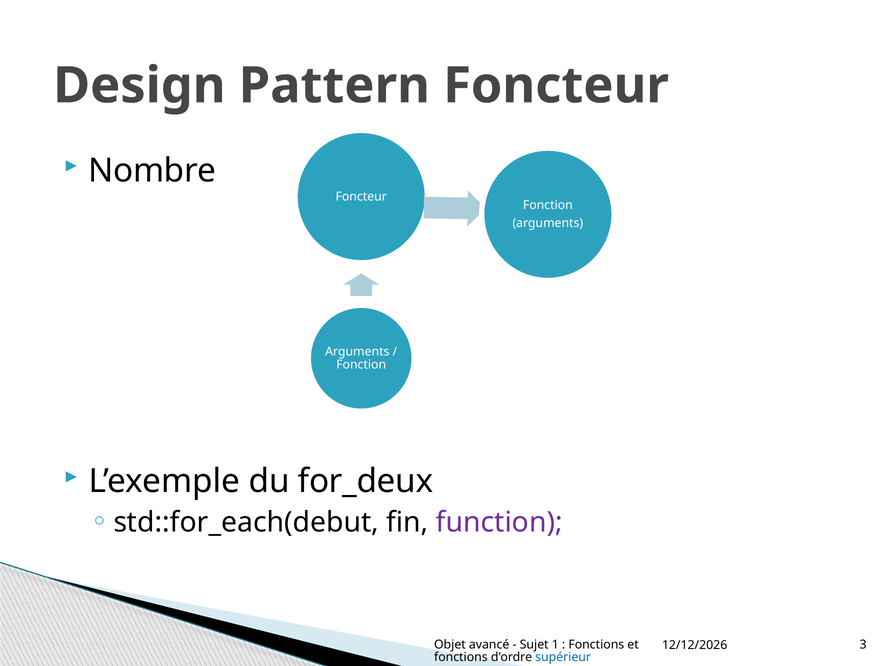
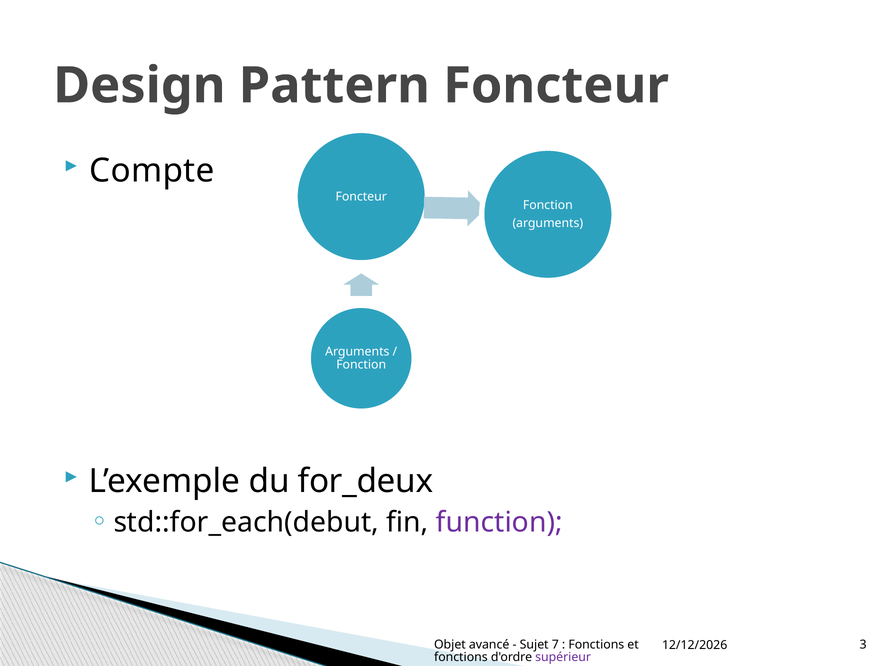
Nombre: Nombre -> Compte
1: 1 -> 7
supérieur colour: blue -> purple
